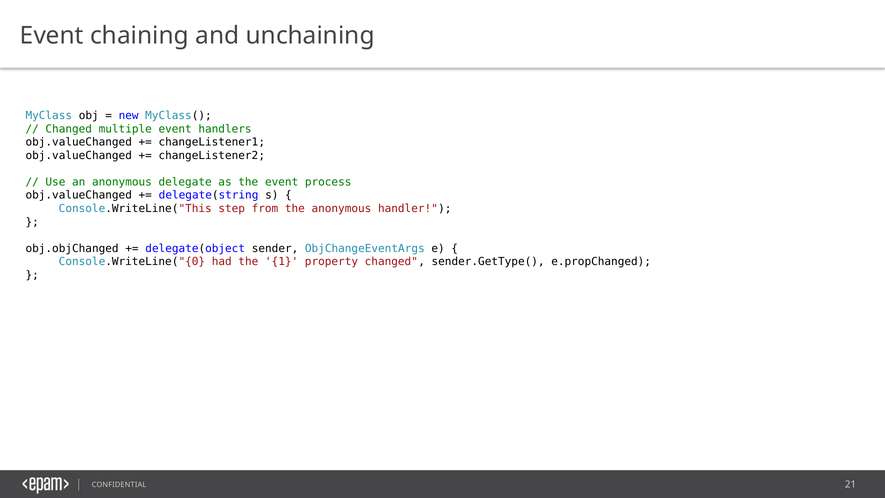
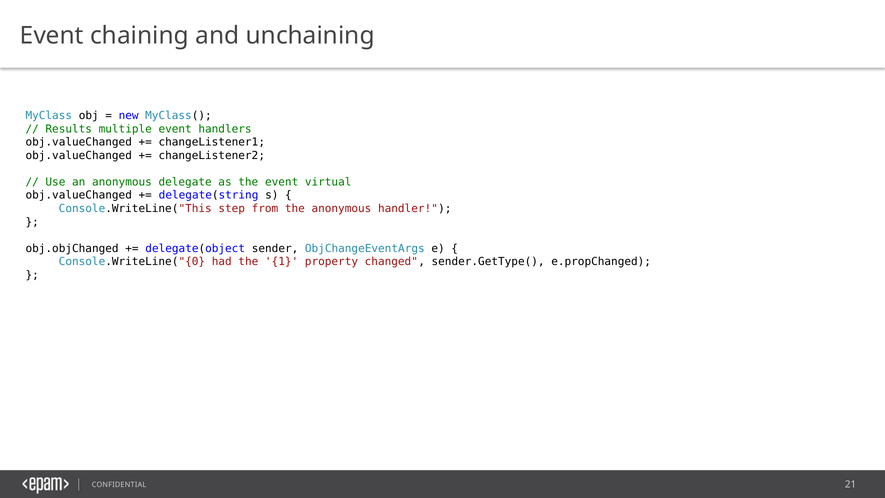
Changed at (69, 129): Changed -> Results
process: process -> virtual
